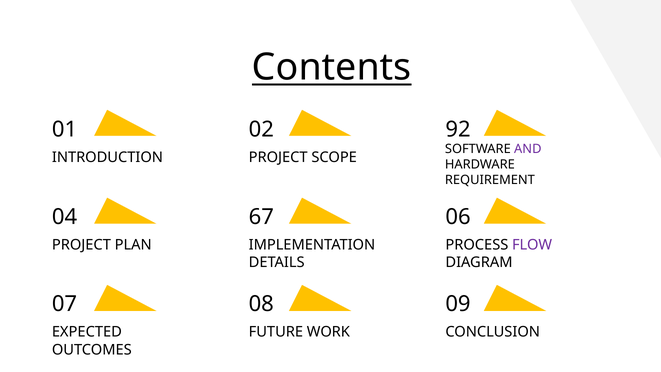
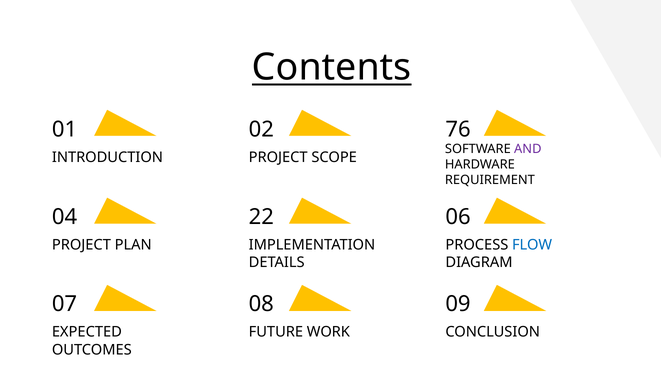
92: 92 -> 76
67: 67 -> 22
FLOW colour: purple -> blue
